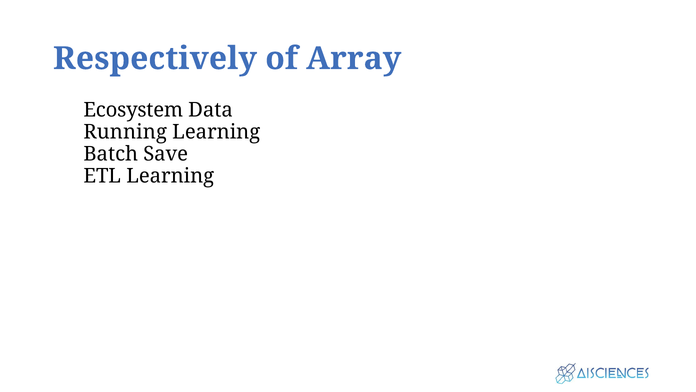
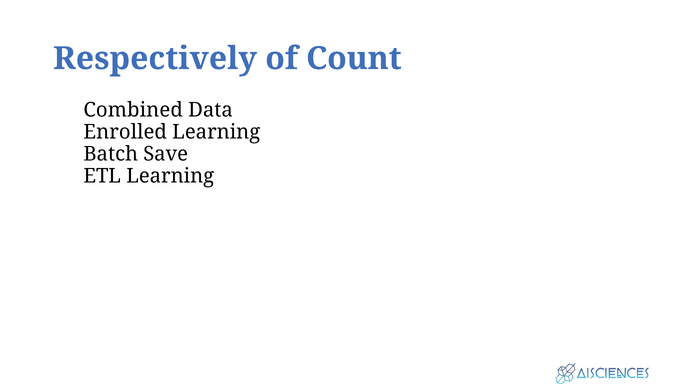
Array: Array -> Count
Ecosystem: Ecosystem -> Combined
Running: Running -> Enrolled
